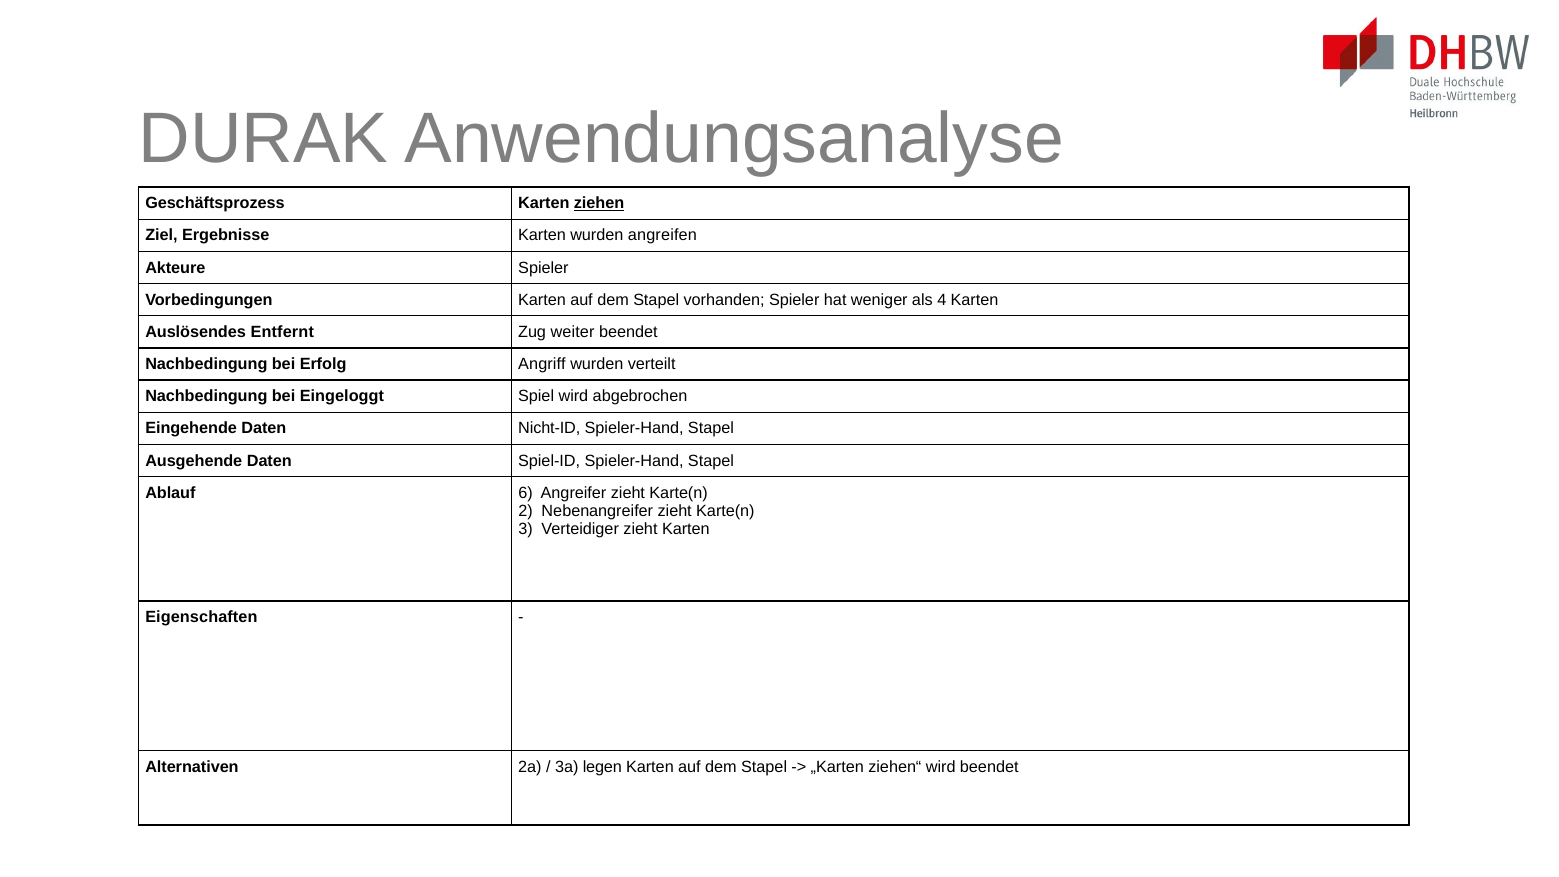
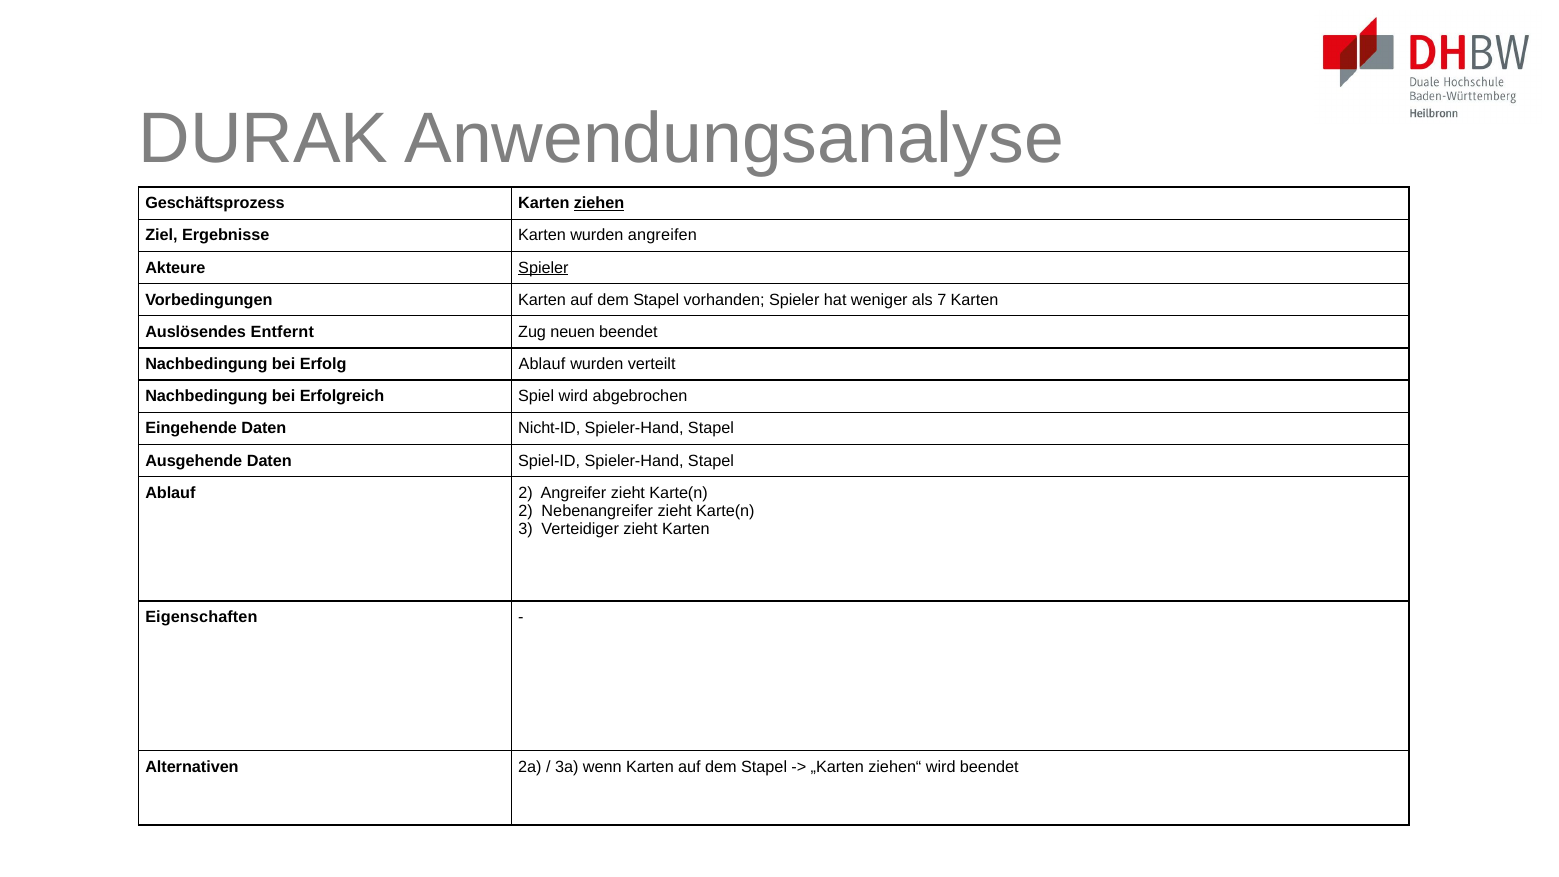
Spieler at (543, 268) underline: none -> present
4: 4 -> 7
weiter: weiter -> neuen
Erfolg Angriff: Angriff -> Ablauf
Eingeloggt: Eingeloggt -> Erfolgreich
Ablauf 6: 6 -> 2
legen: legen -> wenn
